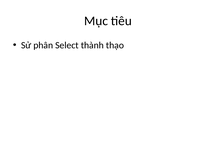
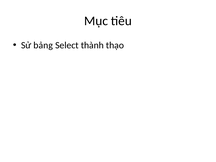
phân: phân -> bảng
